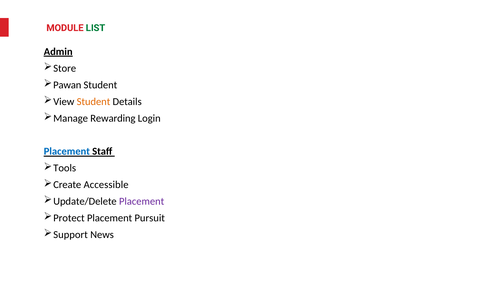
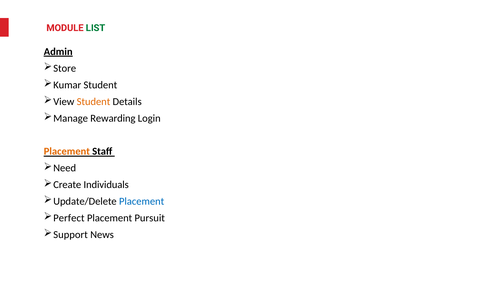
Pawan: Pawan -> Kumar
Placement at (67, 151) colour: blue -> orange
Tools: Tools -> Need
Accessible: Accessible -> Individuals
Placement at (142, 201) colour: purple -> blue
Protect: Protect -> Perfect
